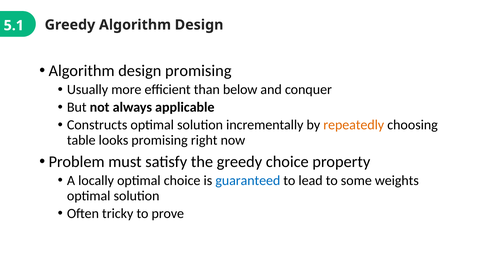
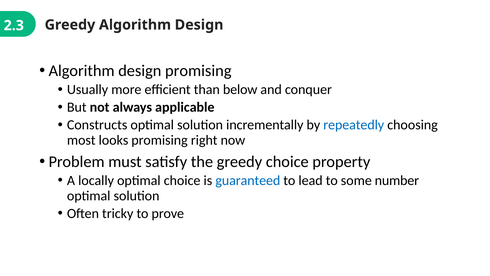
5.1: 5.1 -> 2.3
repeatedly colour: orange -> blue
table: table -> most
weights: weights -> number
